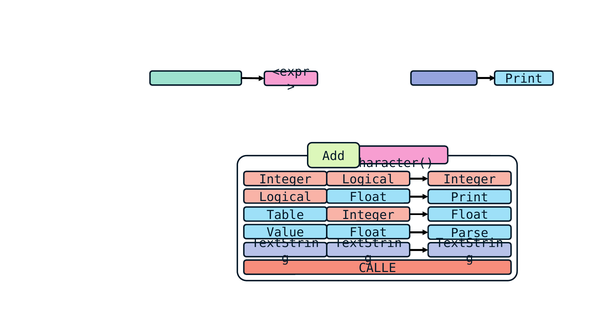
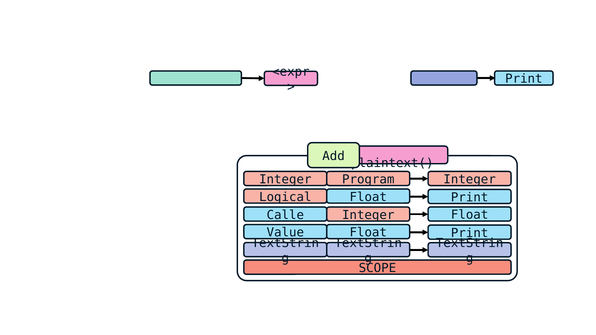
character(: character( -> plaintext(
Logical at (368, 179): Logical -> Program
Table: Table -> Calle
Parse at (470, 233): Parse -> Print
CALLE: CALLE -> SCOPE
